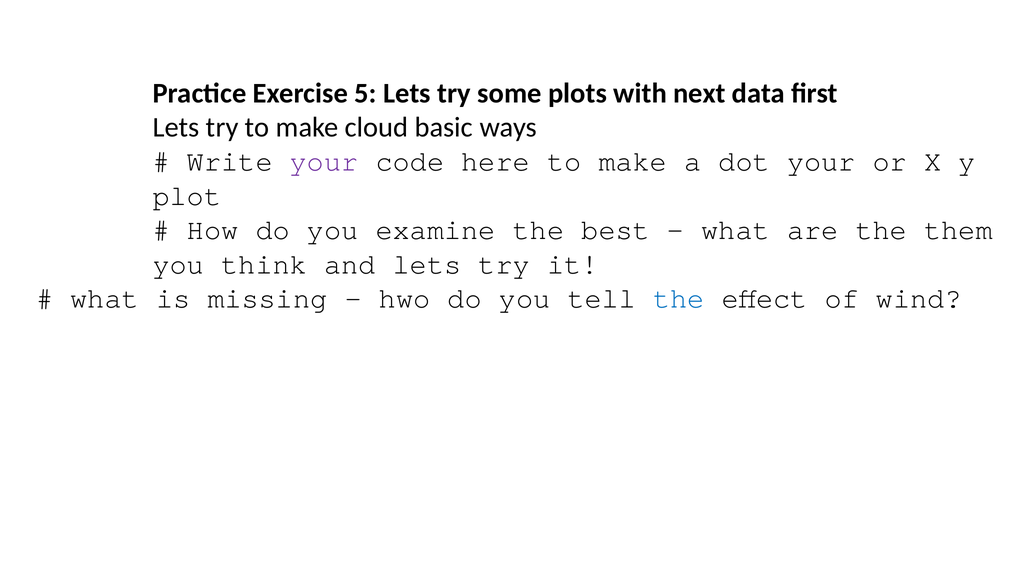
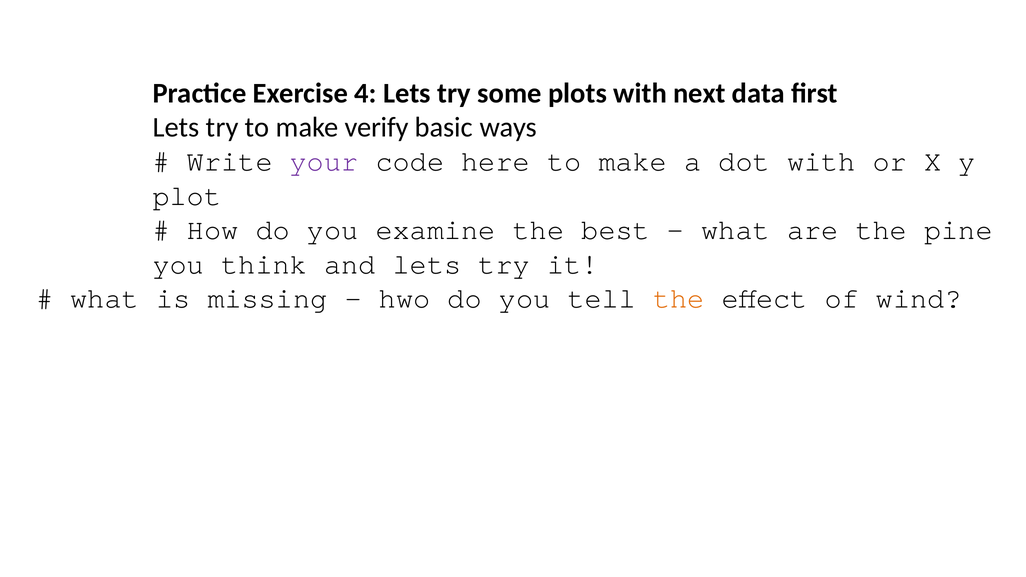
5: 5 -> 4
cloud: cloud -> verify
dot your: your -> with
them: them -> pine
the at (679, 298) colour: blue -> orange
